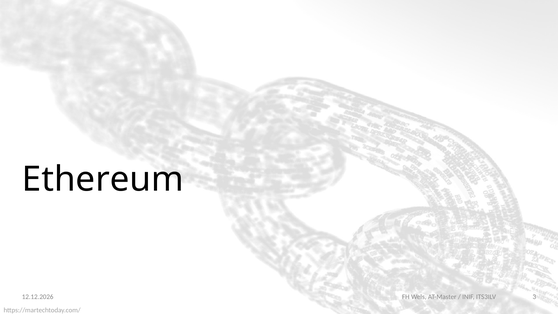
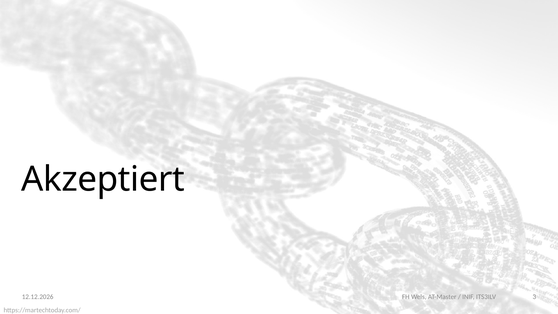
Ethereum: Ethereum -> Akzeptiert
